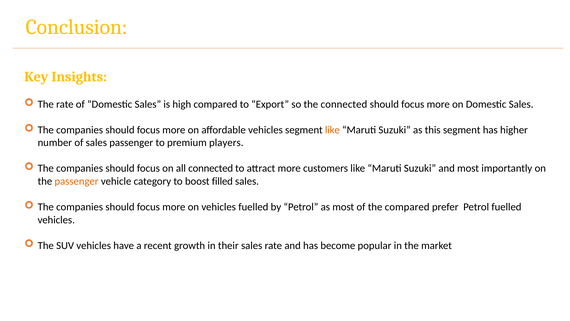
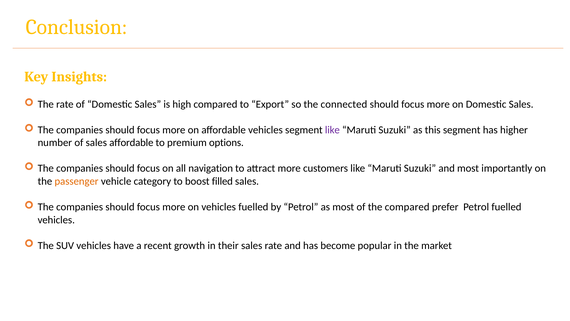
like at (332, 130) colour: orange -> purple
sales passenger: passenger -> affordable
players: players -> options
all connected: connected -> navigation
